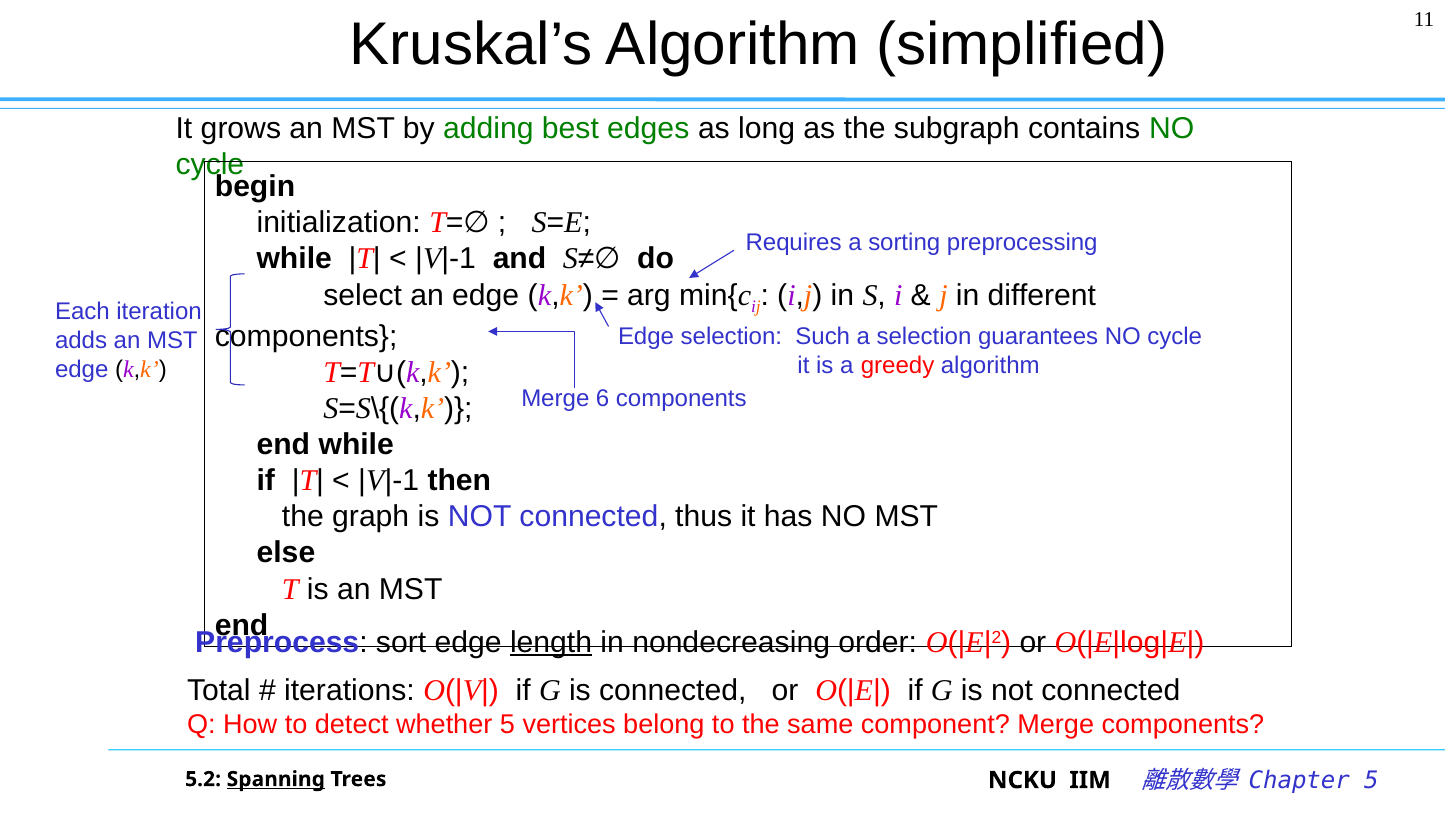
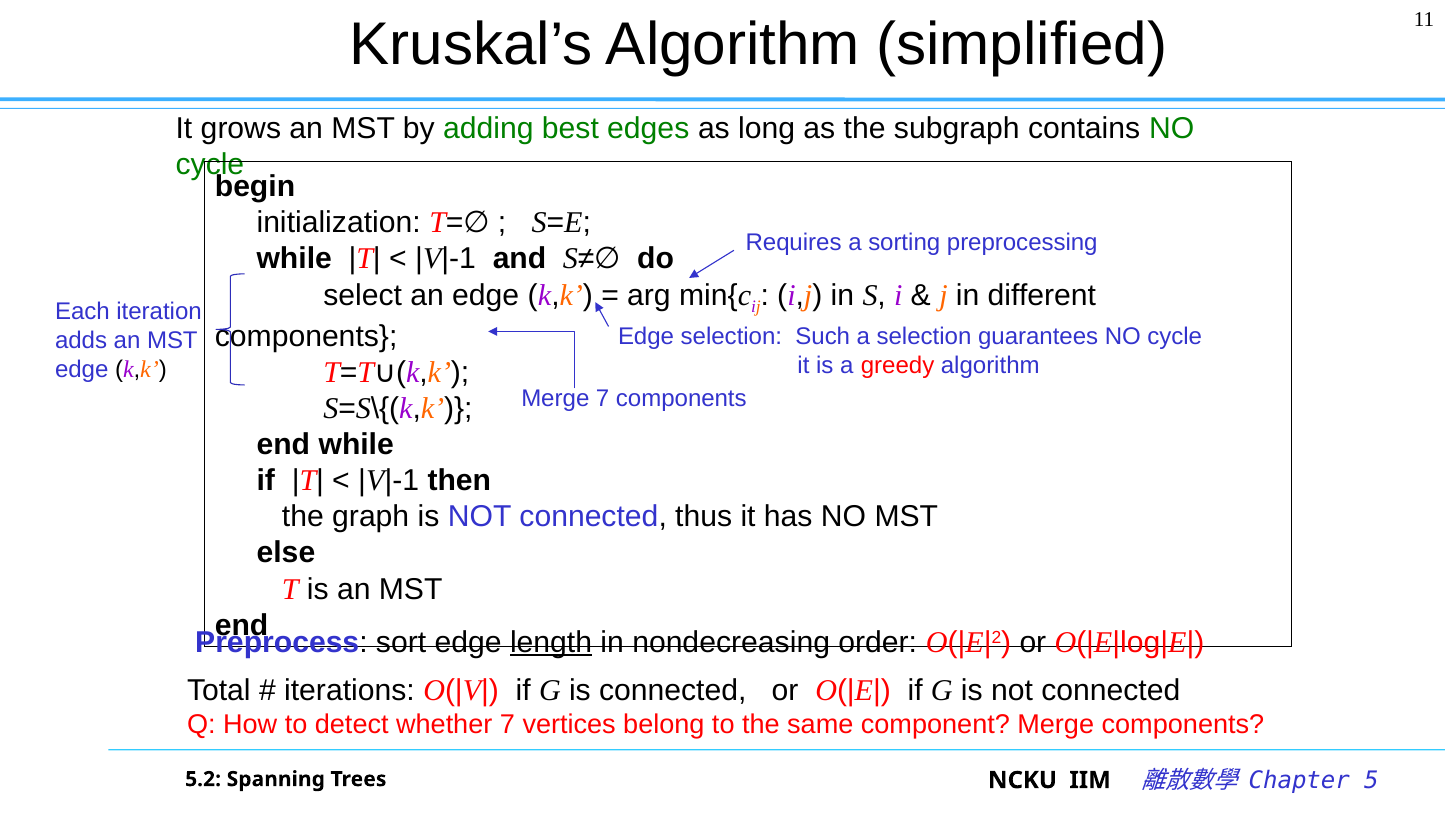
Merge 6: 6 -> 7
whether 5: 5 -> 7
Spanning underline: present -> none
